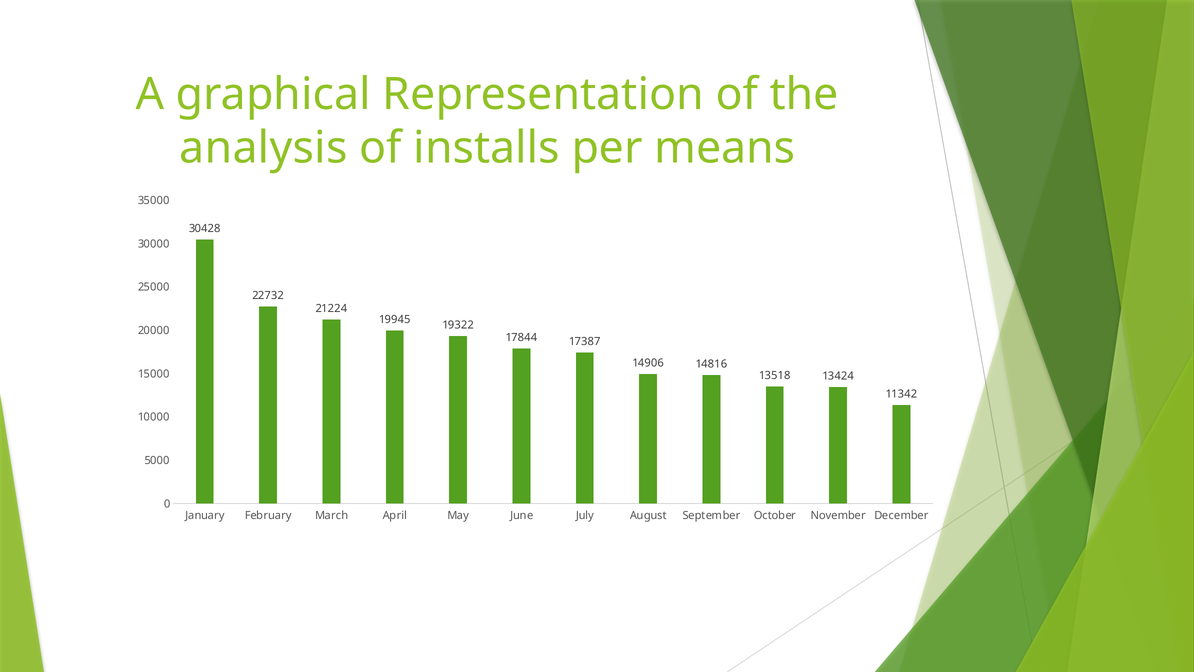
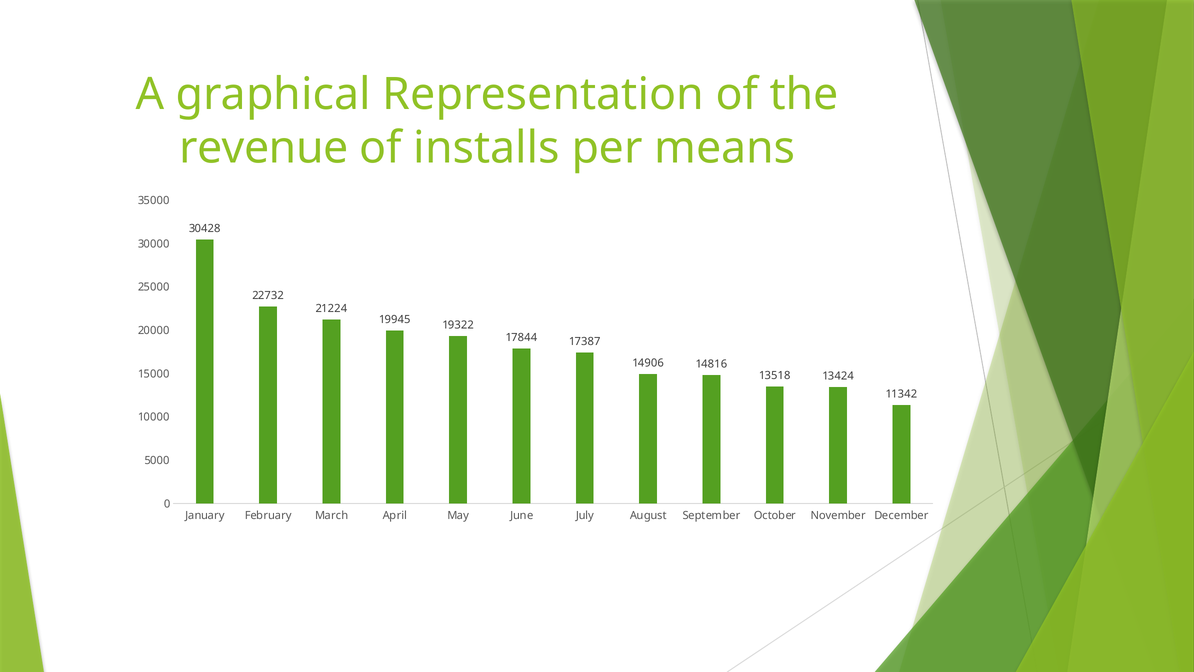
analysis: analysis -> revenue
